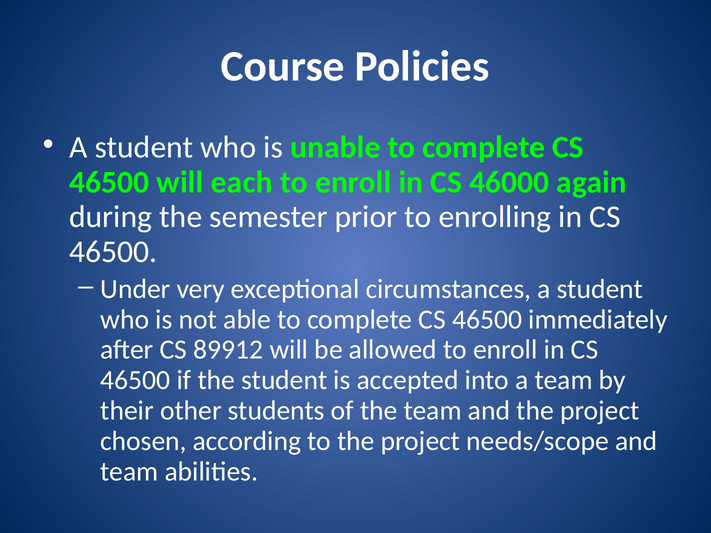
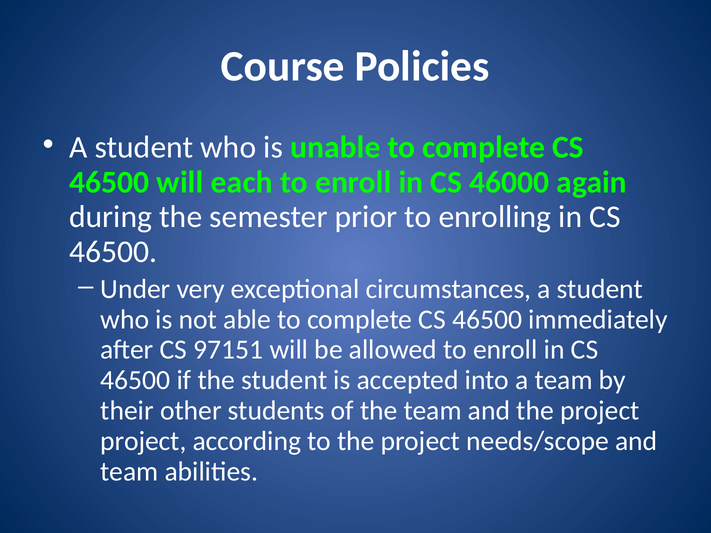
89912: 89912 -> 97151
chosen at (143, 441): chosen -> project
